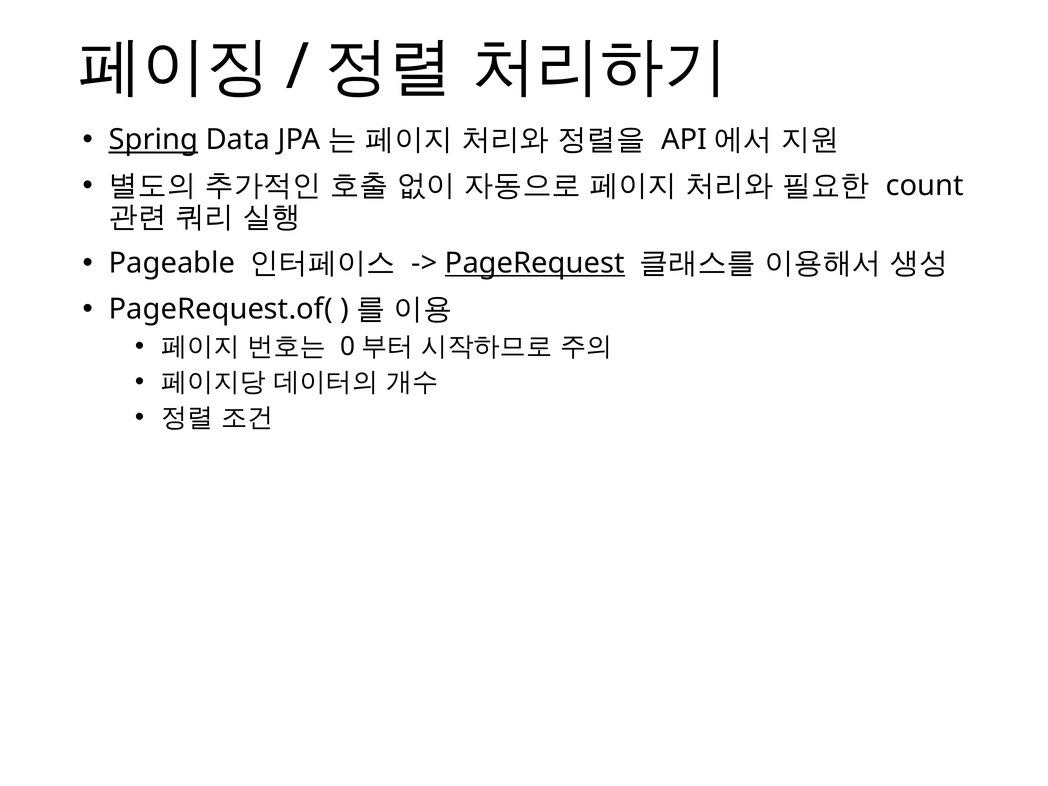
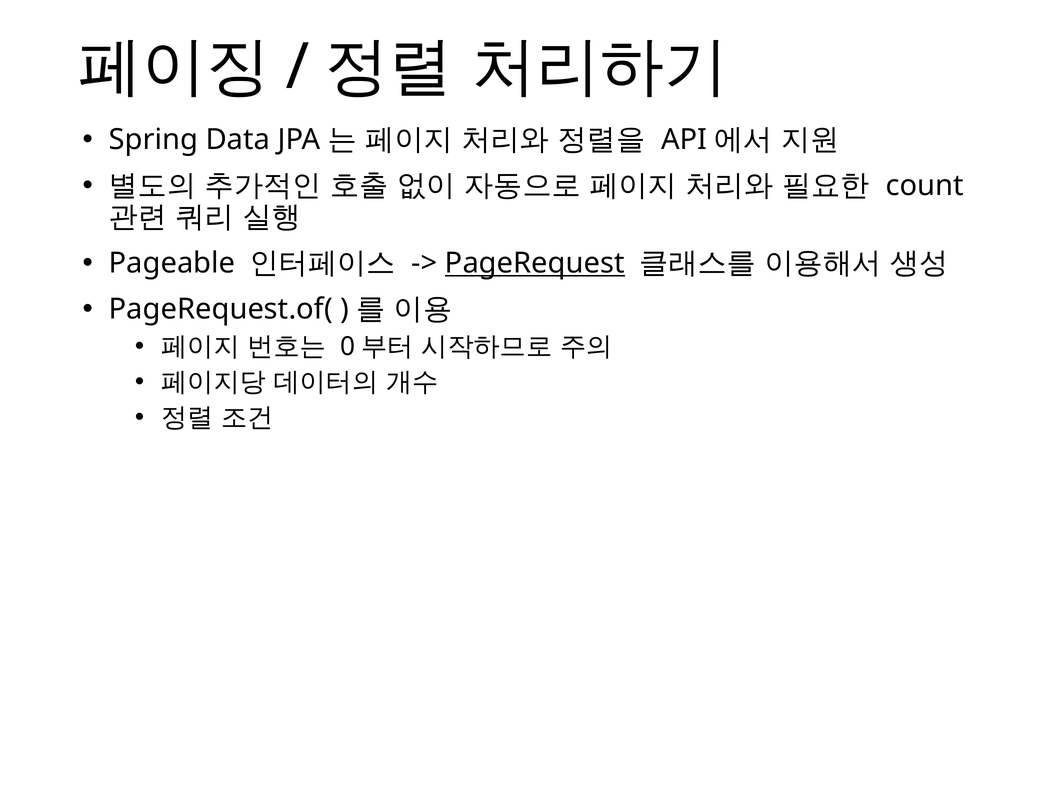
Spring underline: present -> none
